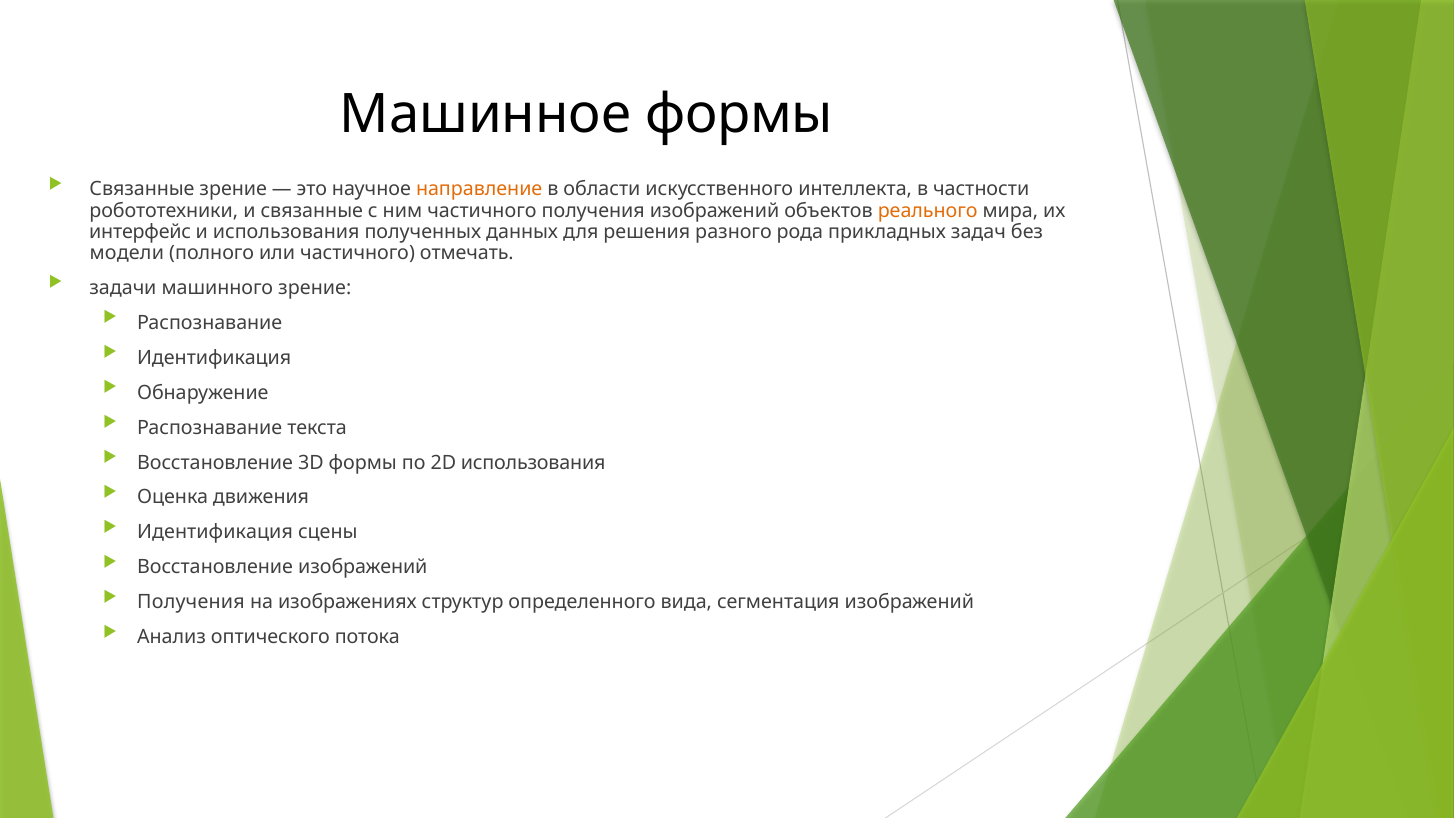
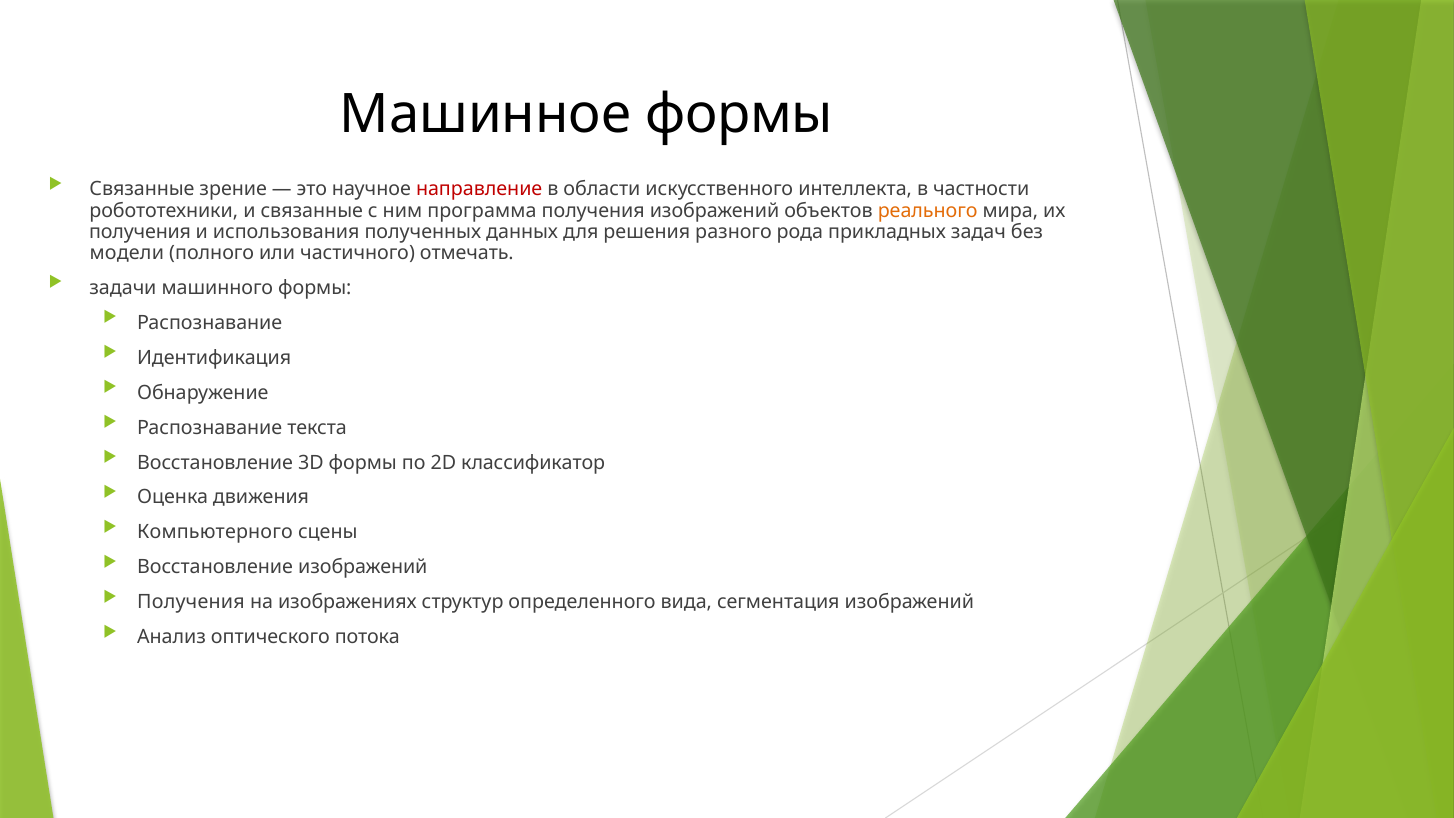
направление colour: orange -> red
ним частичного: частичного -> программа
интерфейс at (140, 232): интерфейс -> получения
машинного зрение: зрение -> формы
2D использования: использования -> классификатор
Идентификация at (215, 532): Идентификация -> Компьютерного
